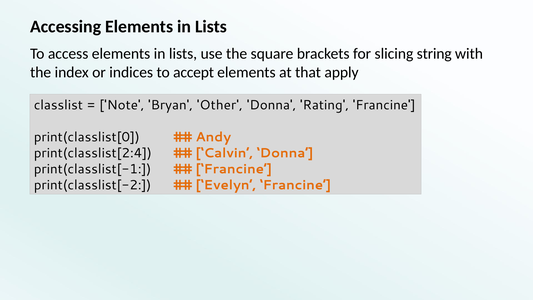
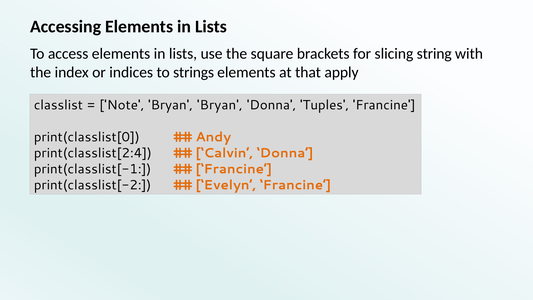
accept: accept -> strings
Bryan Other: Other -> Bryan
Rating: Rating -> Tuples
